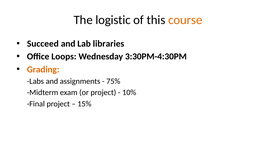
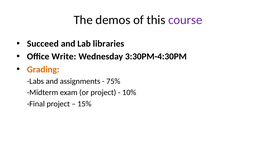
logistic: logistic -> demos
course colour: orange -> purple
Loops: Loops -> Write
